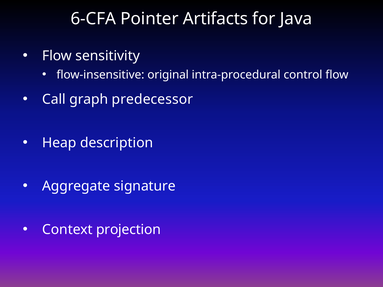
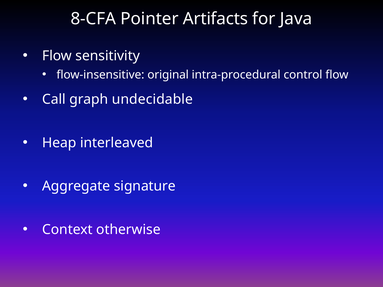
6-CFA: 6-CFA -> 8-CFA
predecessor: predecessor -> undecidable
description: description -> interleaved
projection: projection -> otherwise
